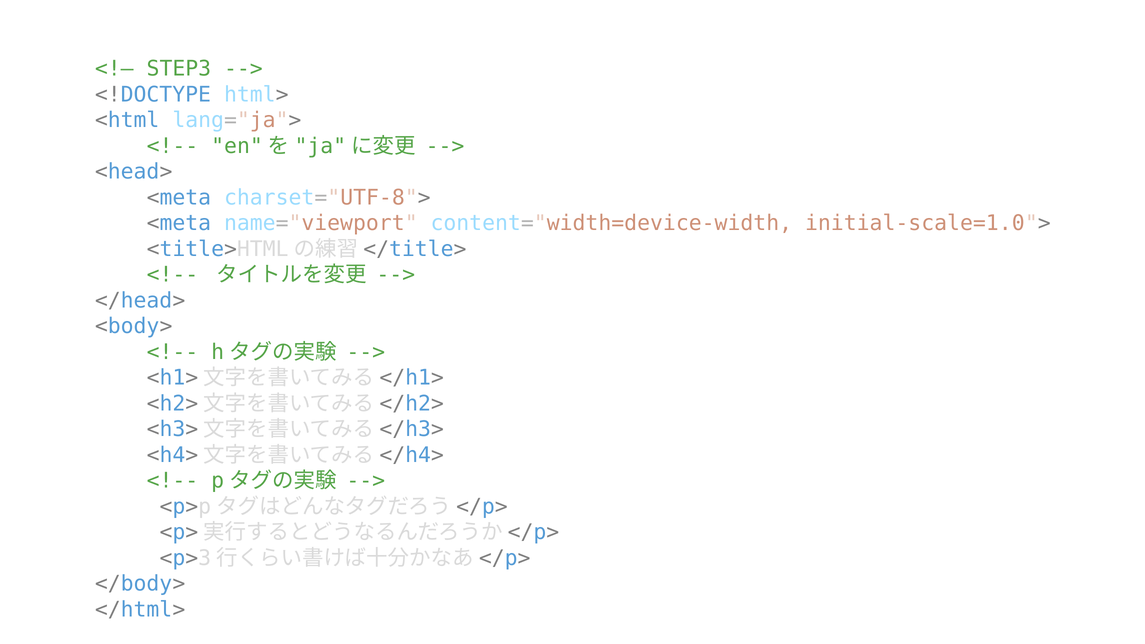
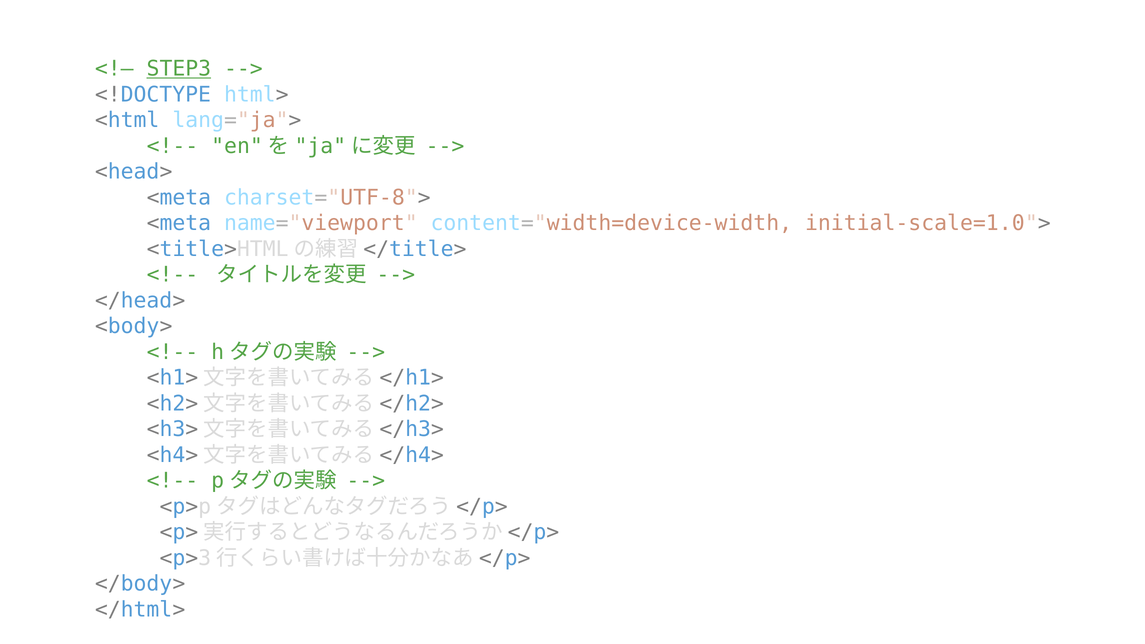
STEP3 underline: none -> present
